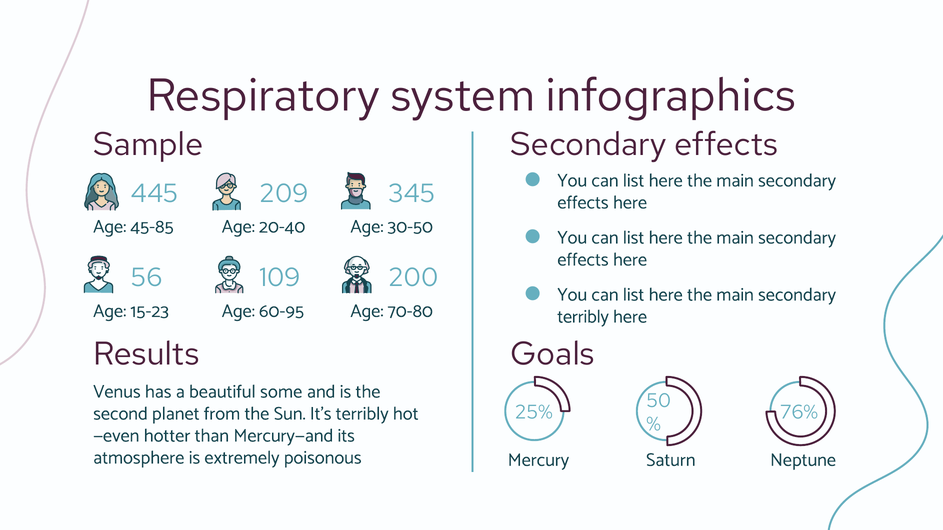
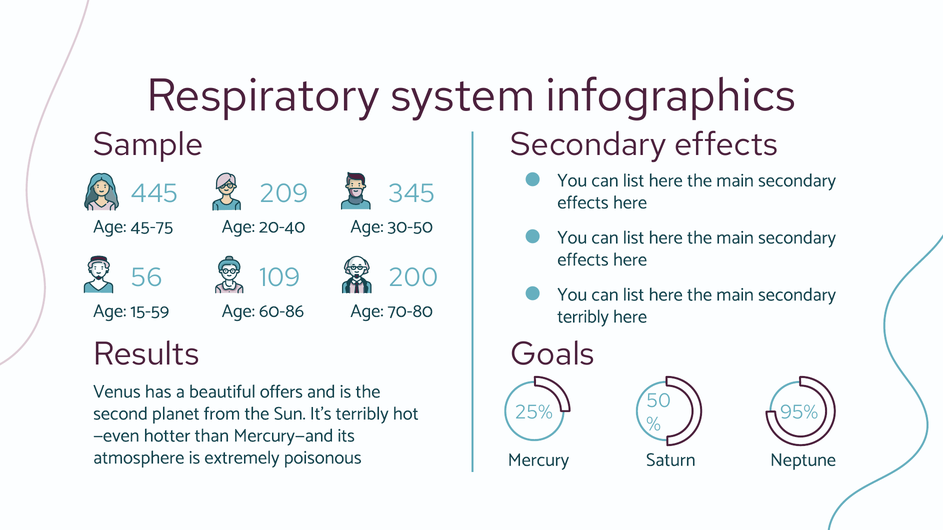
45-85: 45-85 -> 45-75
15-23: 15-23 -> 15-59
60-95: 60-95 -> 60-86
some: some -> offers
76%: 76% -> 95%
